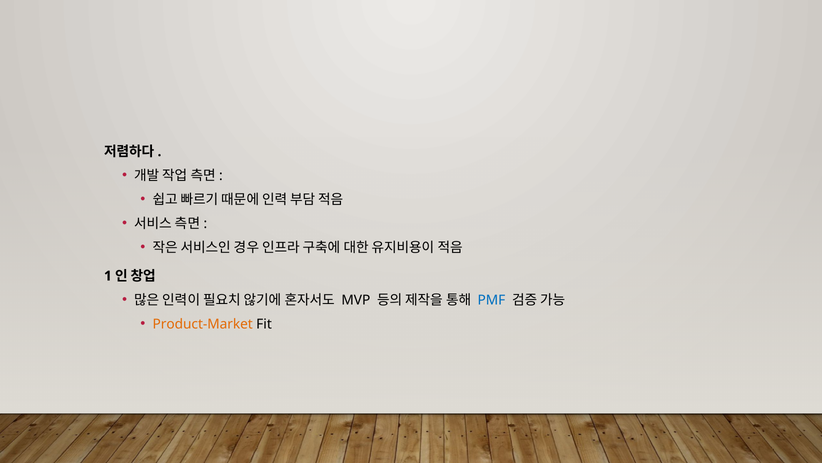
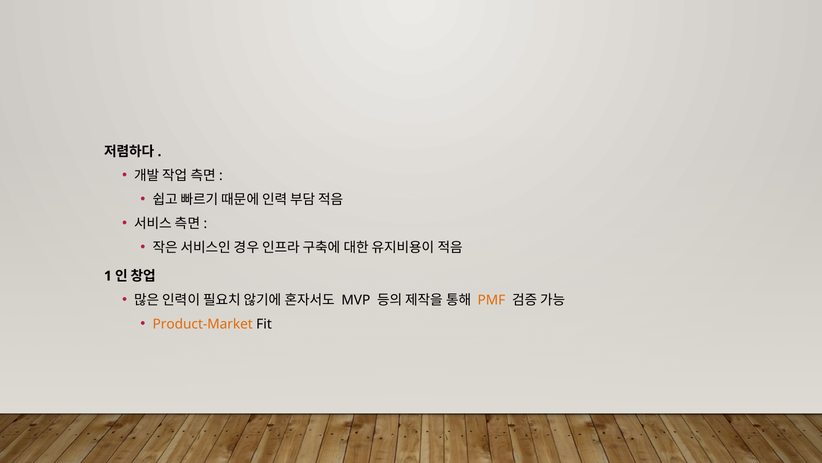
PMF colour: blue -> orange
